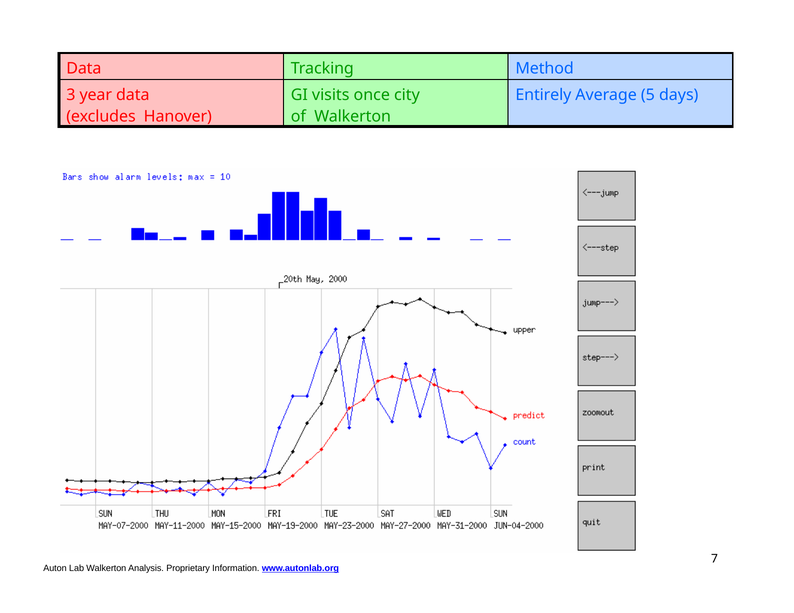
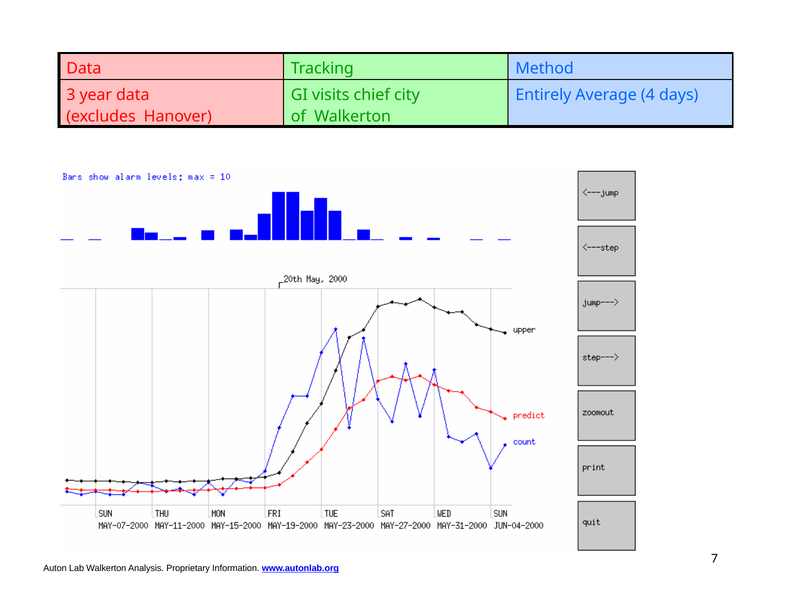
once: once -> chief
5: 5 -> 4
